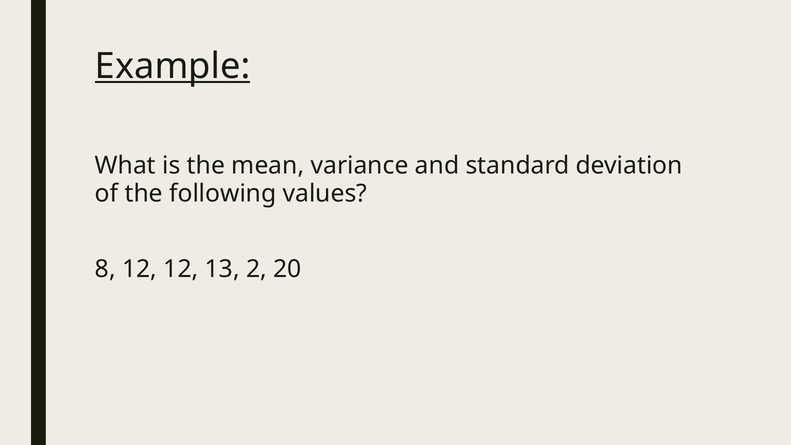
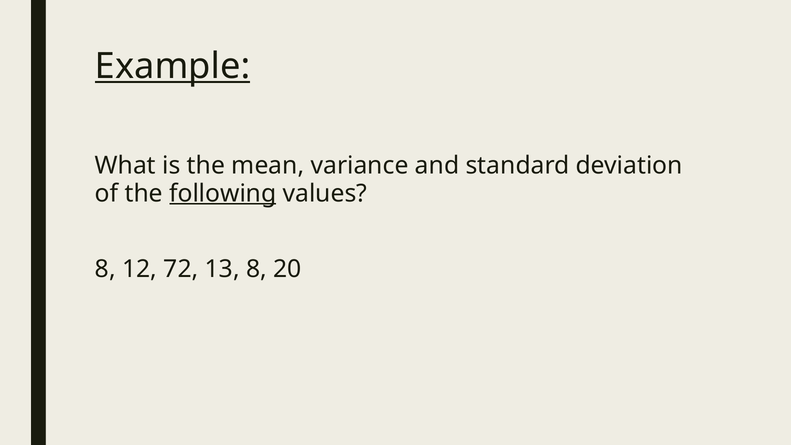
following underline: none -> present
12 12: 12 -> 72
13 2: 2 -> 8
